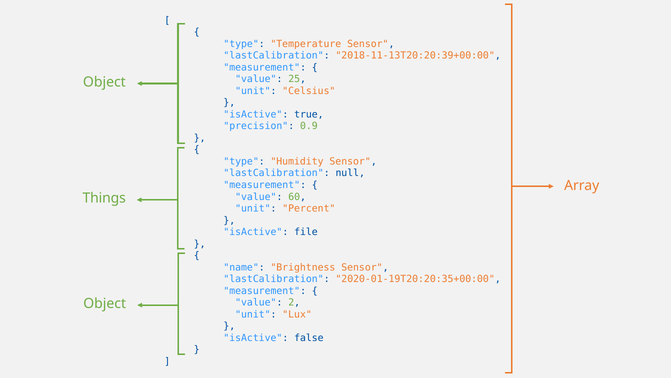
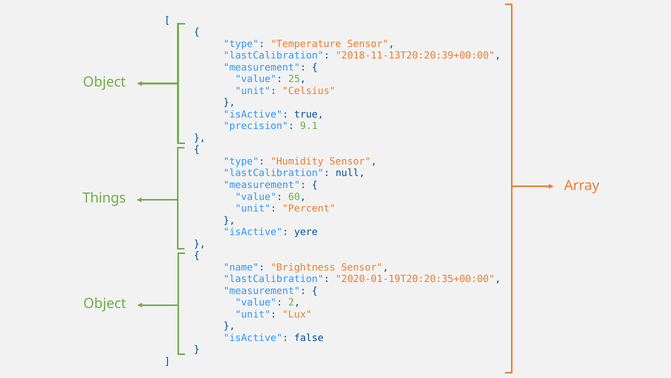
0.9: 0.9 -> 9.1
file: file -> yere
